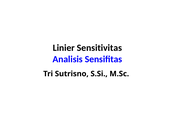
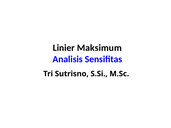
Sensitivitas: Sensitivitas -> Maksimum
